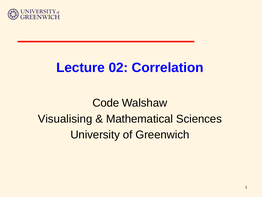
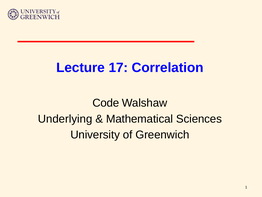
02: 02 -> 17
Visualising: Visualising -> Underlying
